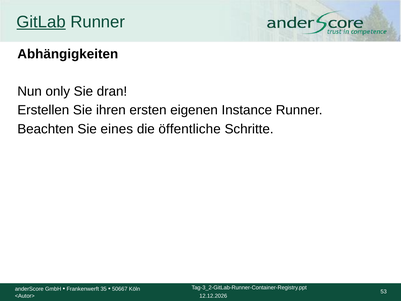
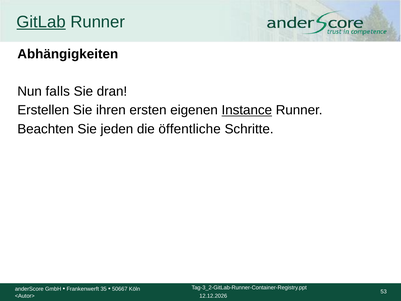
only: only -> falls
Instance underline: none -> present
eines: eines -> jeden
